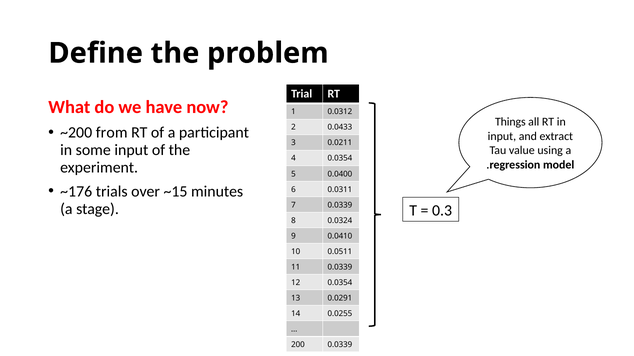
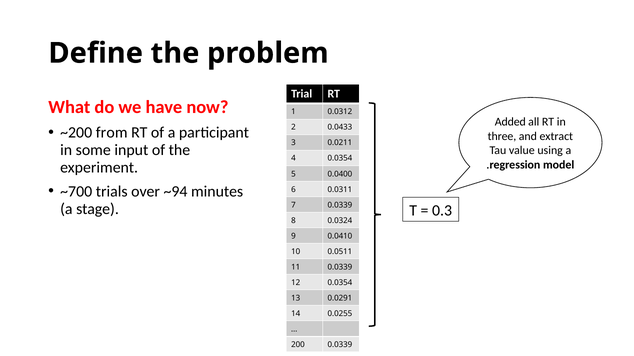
Things: Things -> Added
input at (502, 137): input -> three
~176: ~176 -> ~700
~15: ~15 -> ~94
